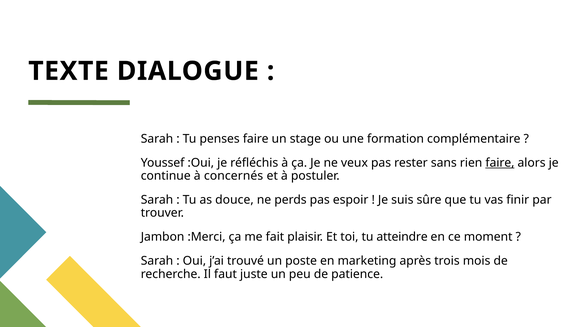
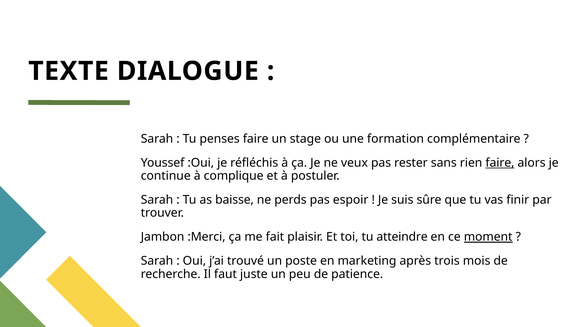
concernés: concernés -> complique
douce: douce -> baisse
moment underline: none -> present
